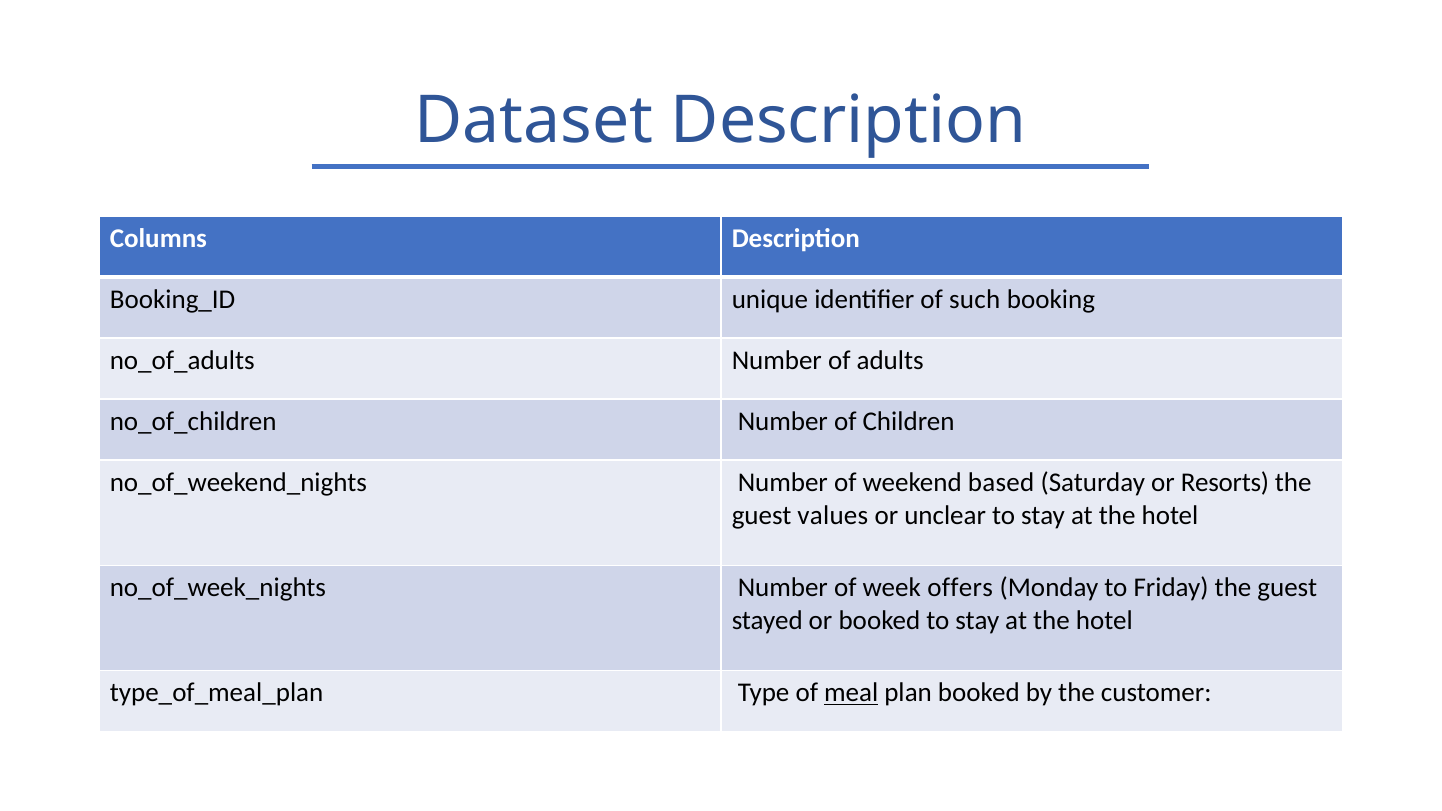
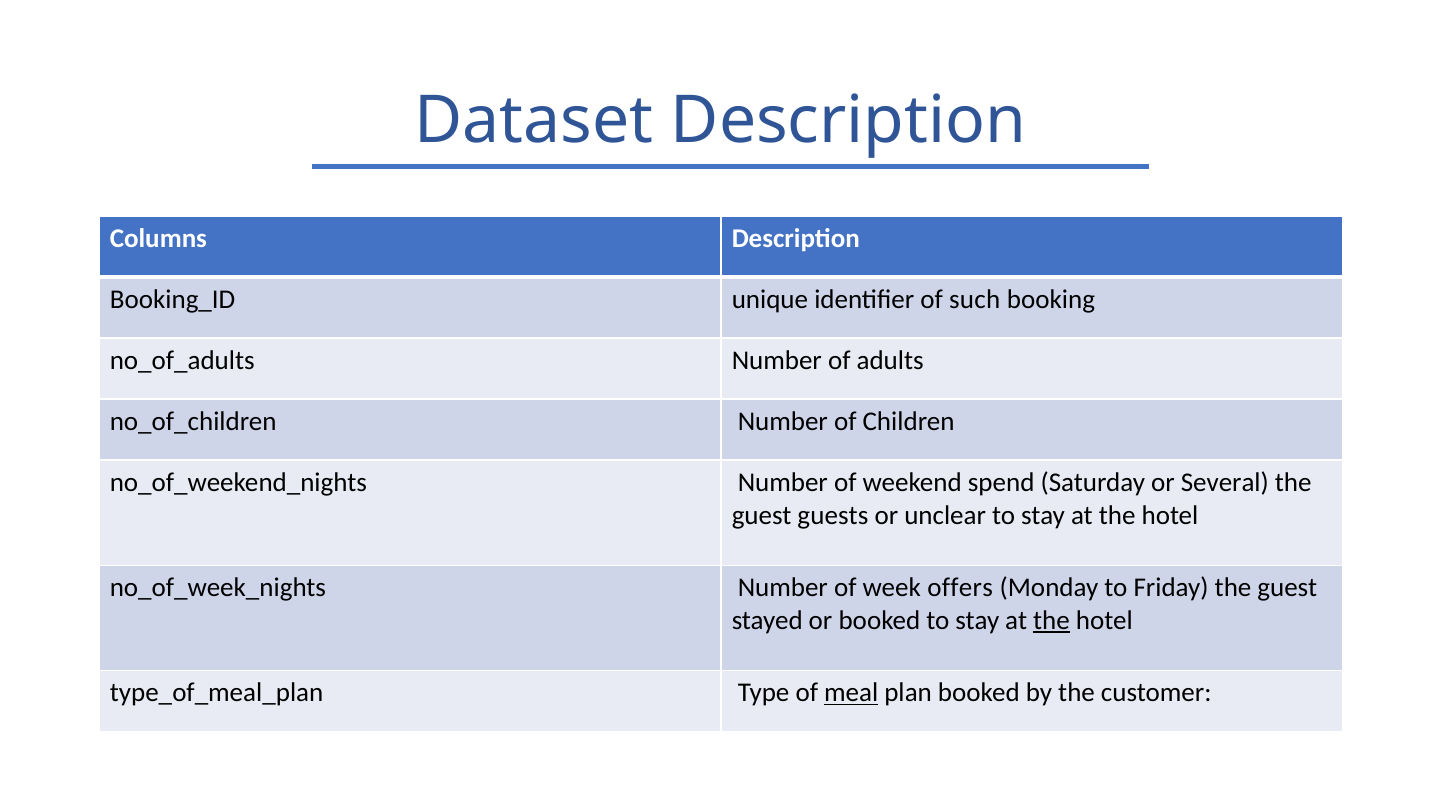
based: based -> spend
Resorts: Resorts -> Several
values: values -> guests
the at (1051, 621) underline: none -> present
